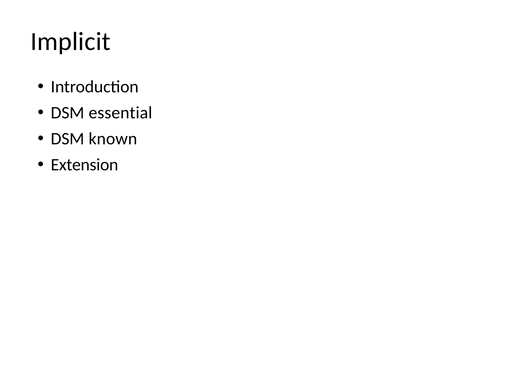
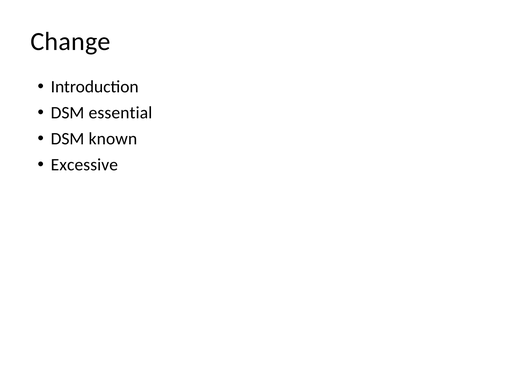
Implicit: Implicit -> Change
Extension: Extension -> Excessive
